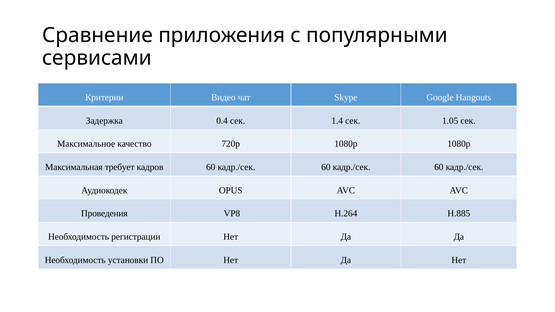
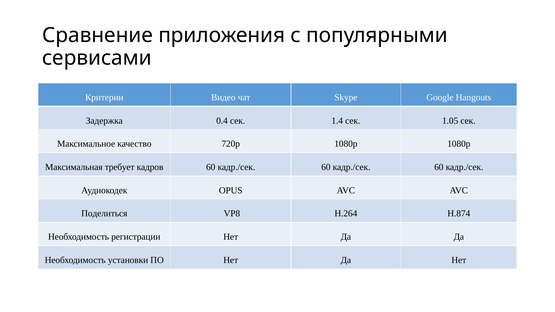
Проведения: Проведения -> Поделиться
H.885: H.885 -> H.874
